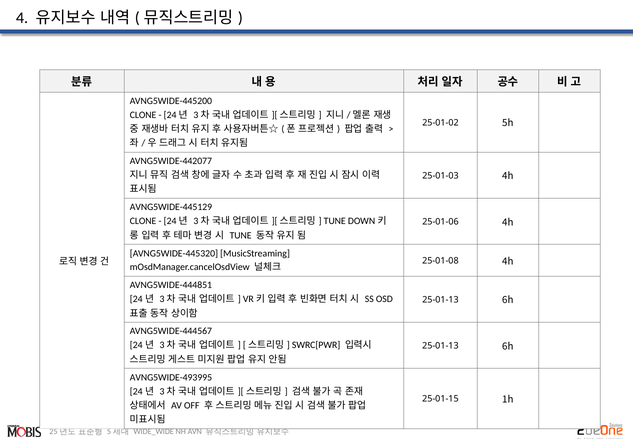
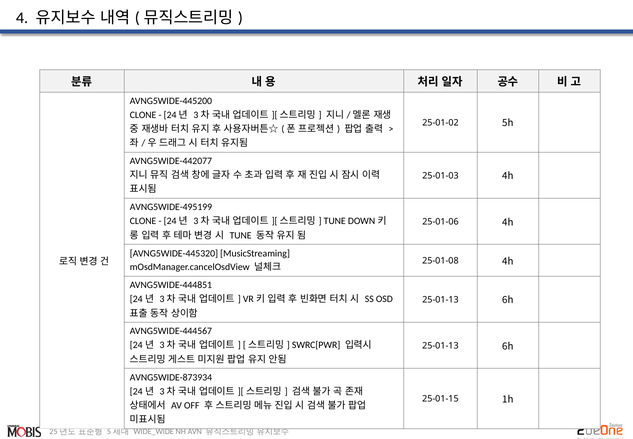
AVNG5WIDE-445129: AVNG5WIDE-445129 -> AVNG5WIDE-495199
AVNG5WIDE-493995: AVNG5WIDE-493995 -> AVNG5WIDE-873934
